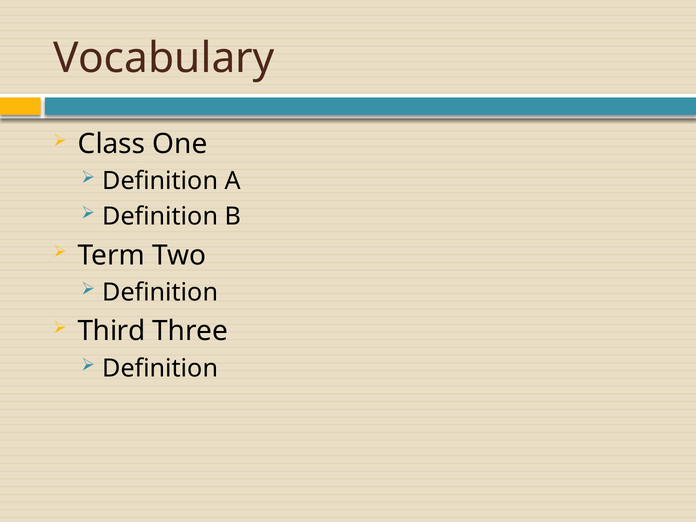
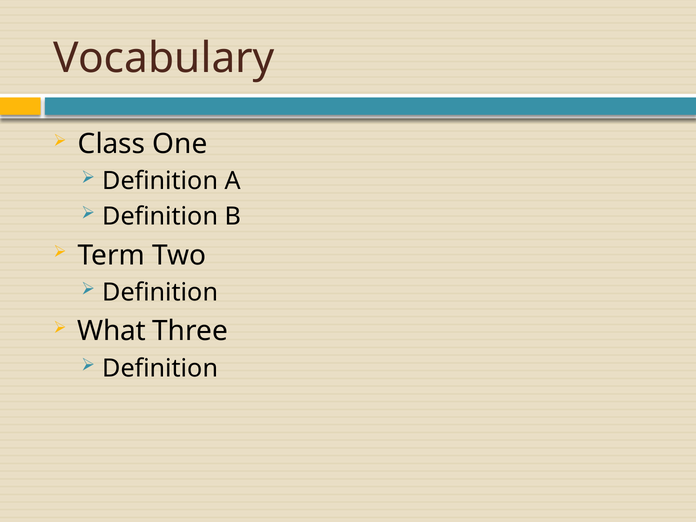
Third: Third -> What
